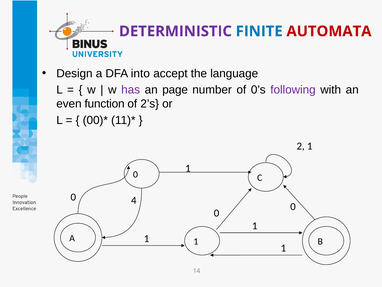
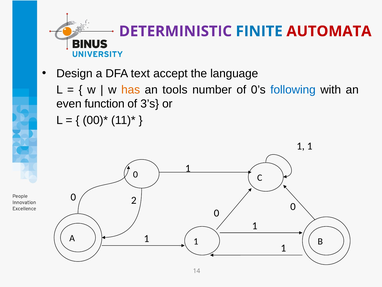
into: into -> text
has colour: purple -> orange
page: page -> tools
following colour: purple -> blue
2’s: 2’s -> 3’s
2 at (301, 146): 2 -> 1
4: 4 -> 2
